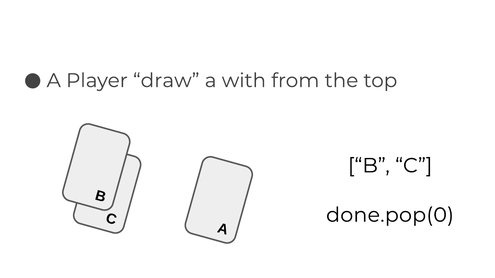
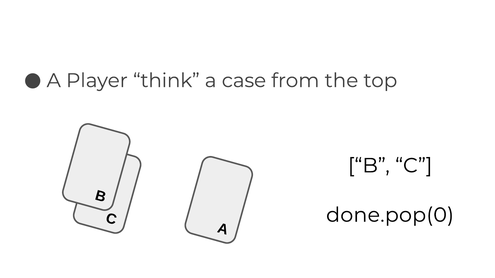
draw: draw -> think
with: with -> case
